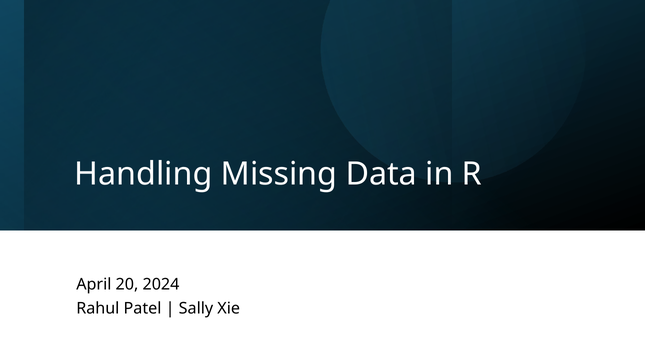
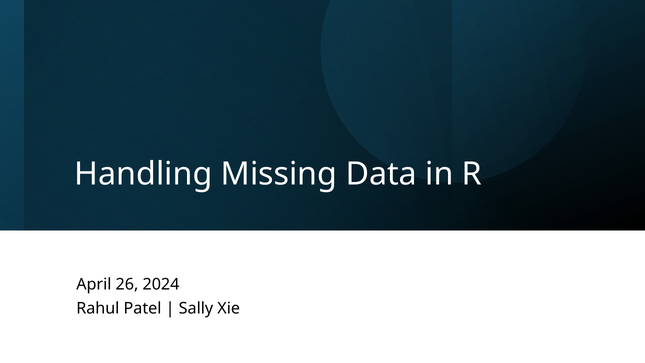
20: 20 -> 26
